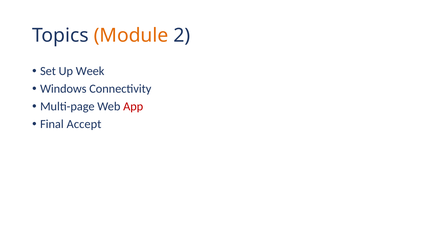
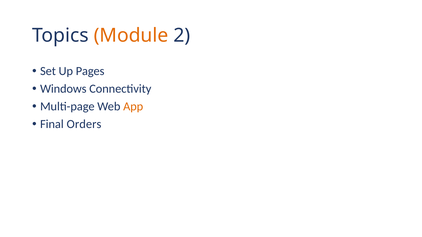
Week: Week -> Pages
App colour: red -> orange
Accept: Accept -> Orders
